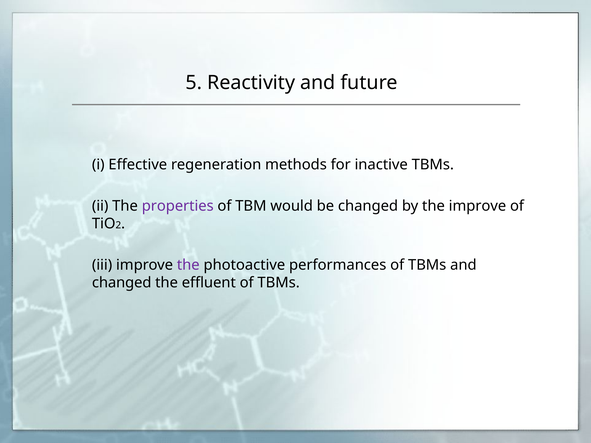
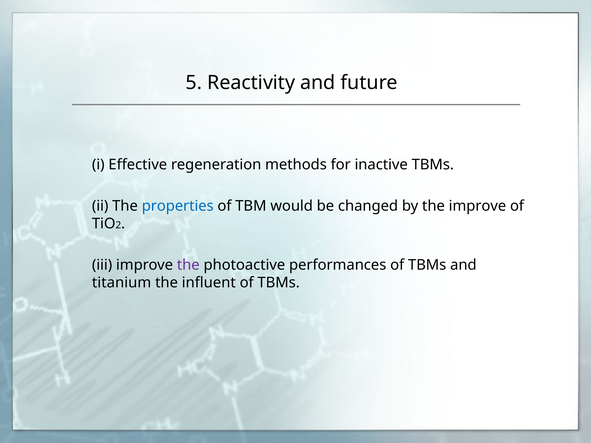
properties colour: purple -> blue
changed at (122, 283): changed -> titanium
effluent: effluent -> influent
